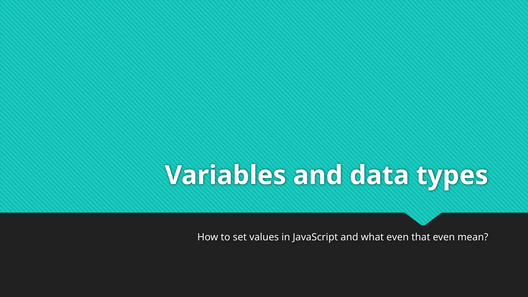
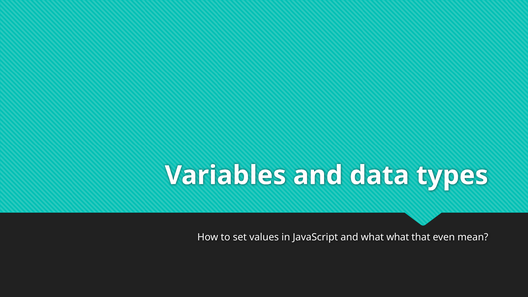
what even: even -> what
